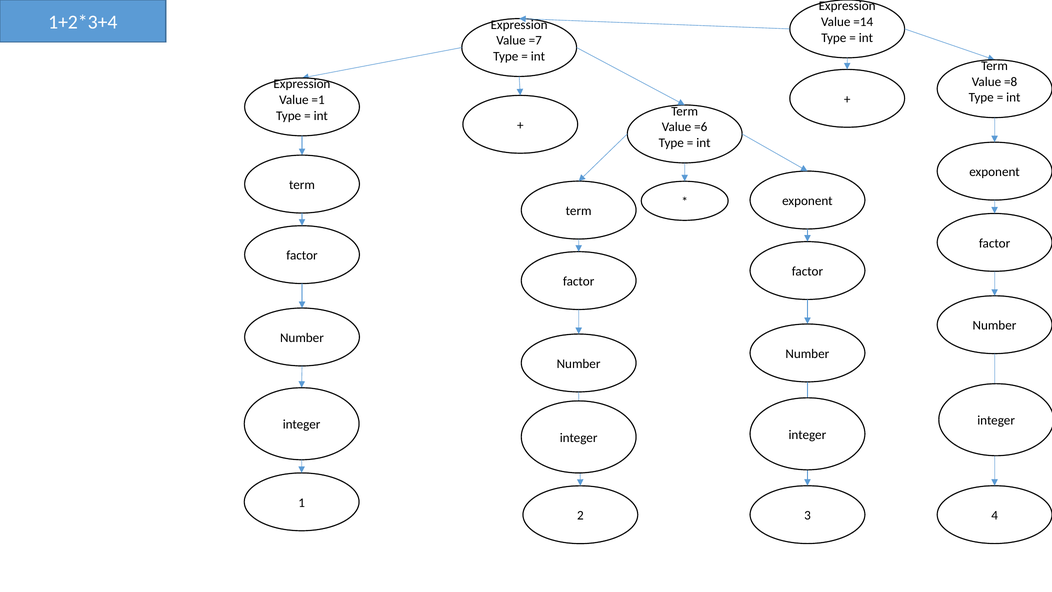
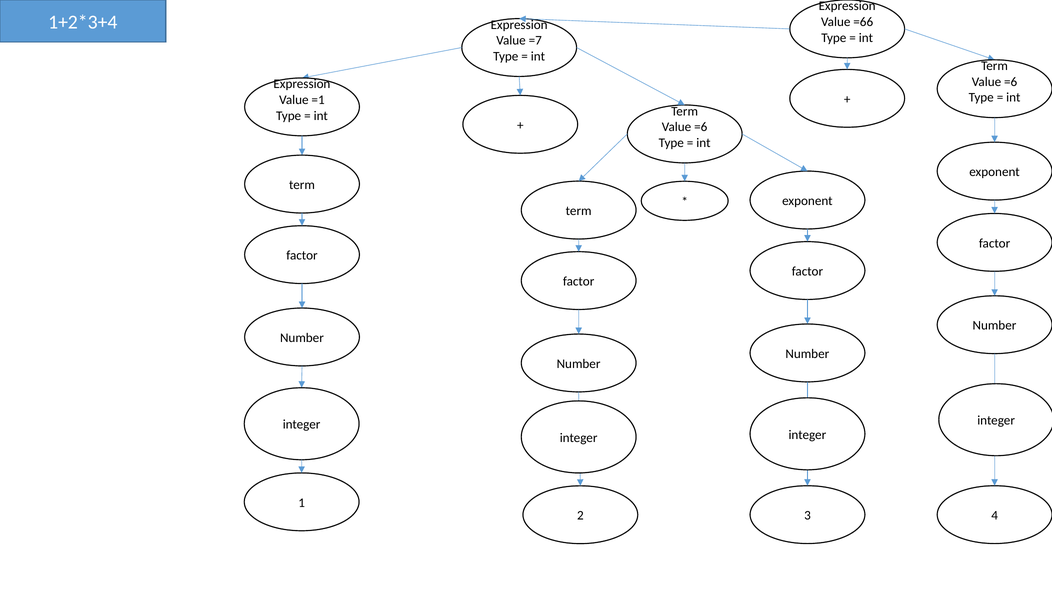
=14: =14 -> =66
=8 at (1011, 82): =8 -> =6
